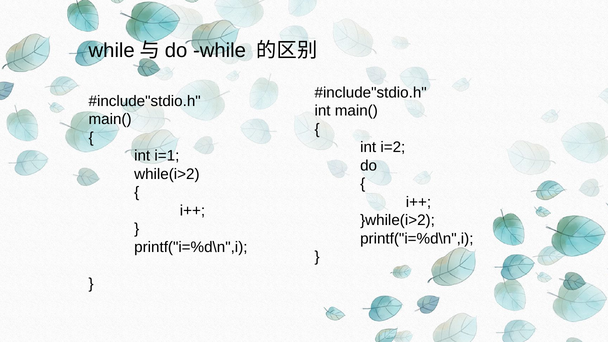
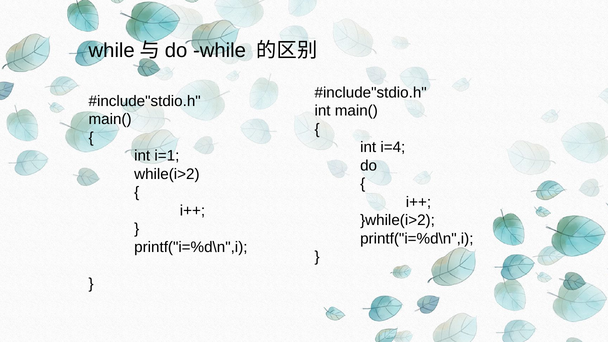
i=2: i=2 -> i=4
